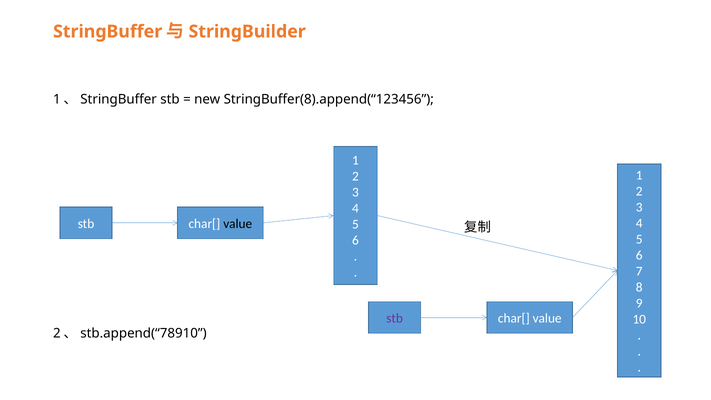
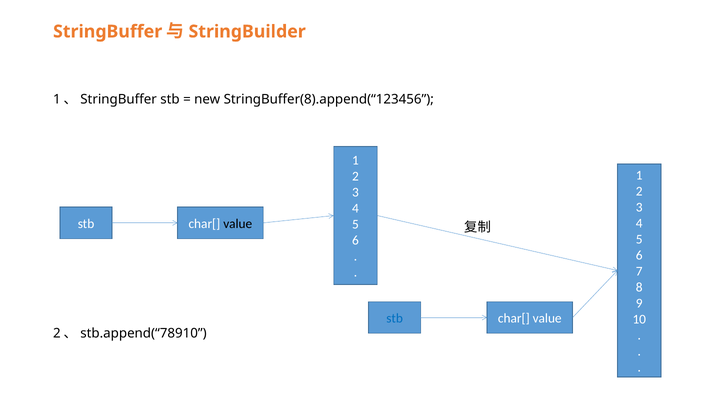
stb at (395, 318) colour: purple -> blue
